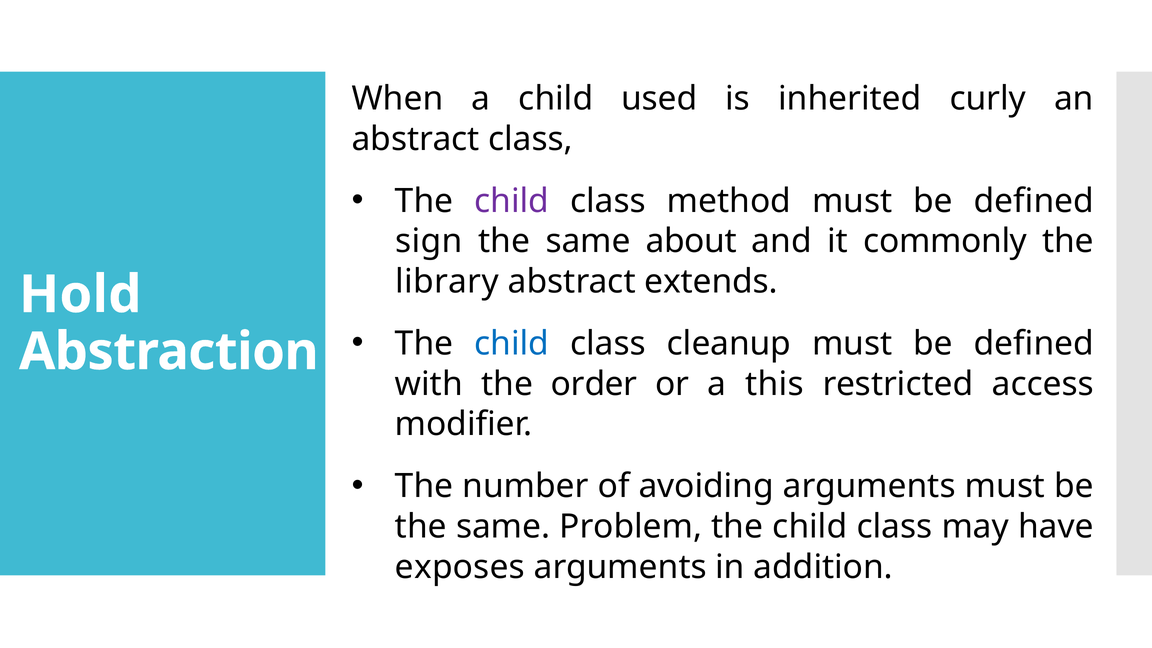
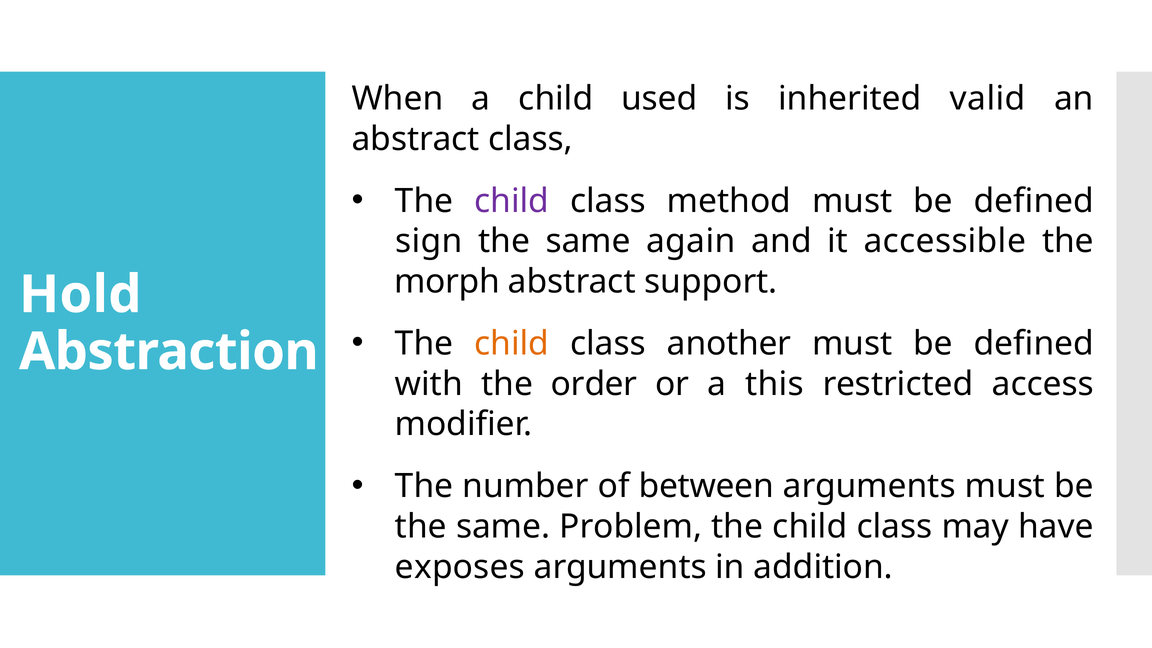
curly: curly -> valid
about: about -> again
commonly: commonly -> accessible
library: library -> morph
extends: extends -> support
child at (512, 344) colour: blue -> orange
cleanup: cleanup -> another
avoiding: avoiding -> between
